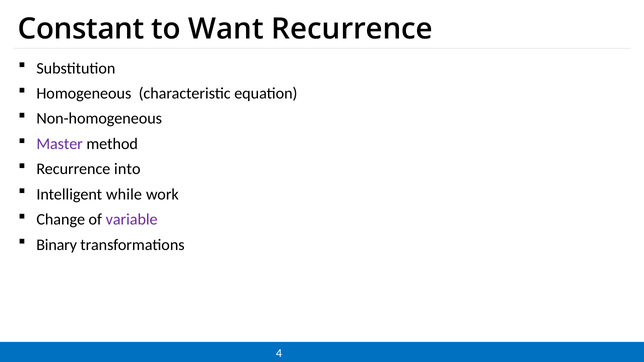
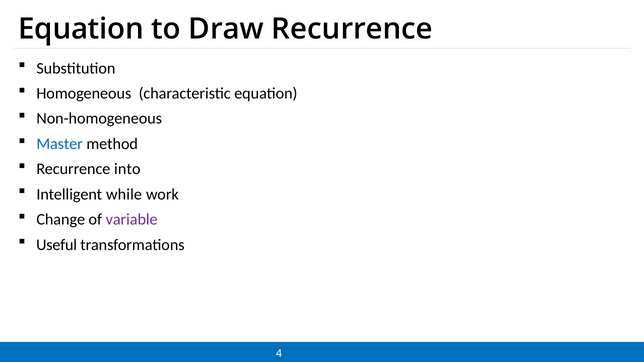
Constant at (81, 29): Constant -> Equation
Want: Want -> Draw
Master colour: purple -> blue
Binary: Binary -> Useful
